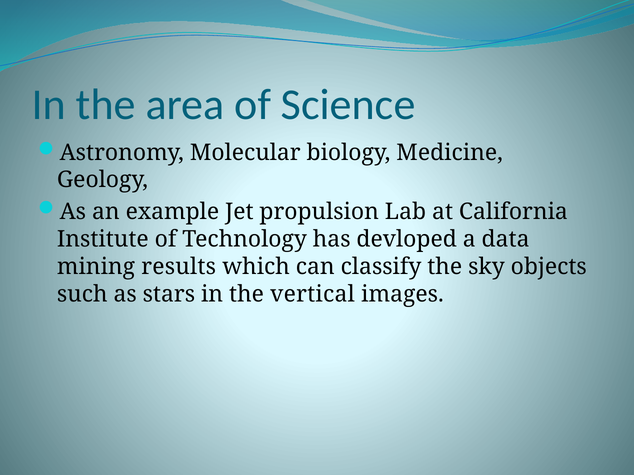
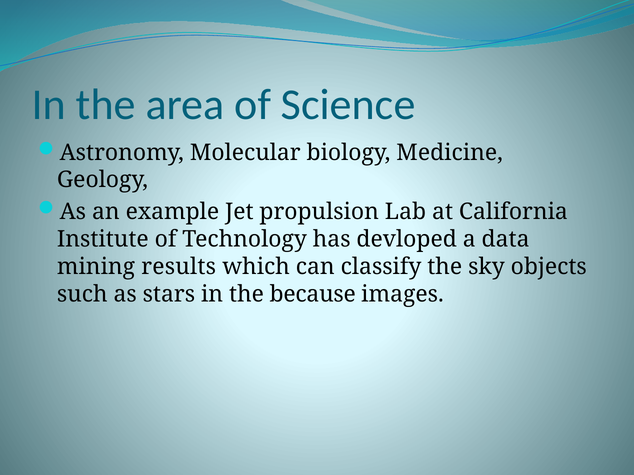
vertical: vertical -> because
